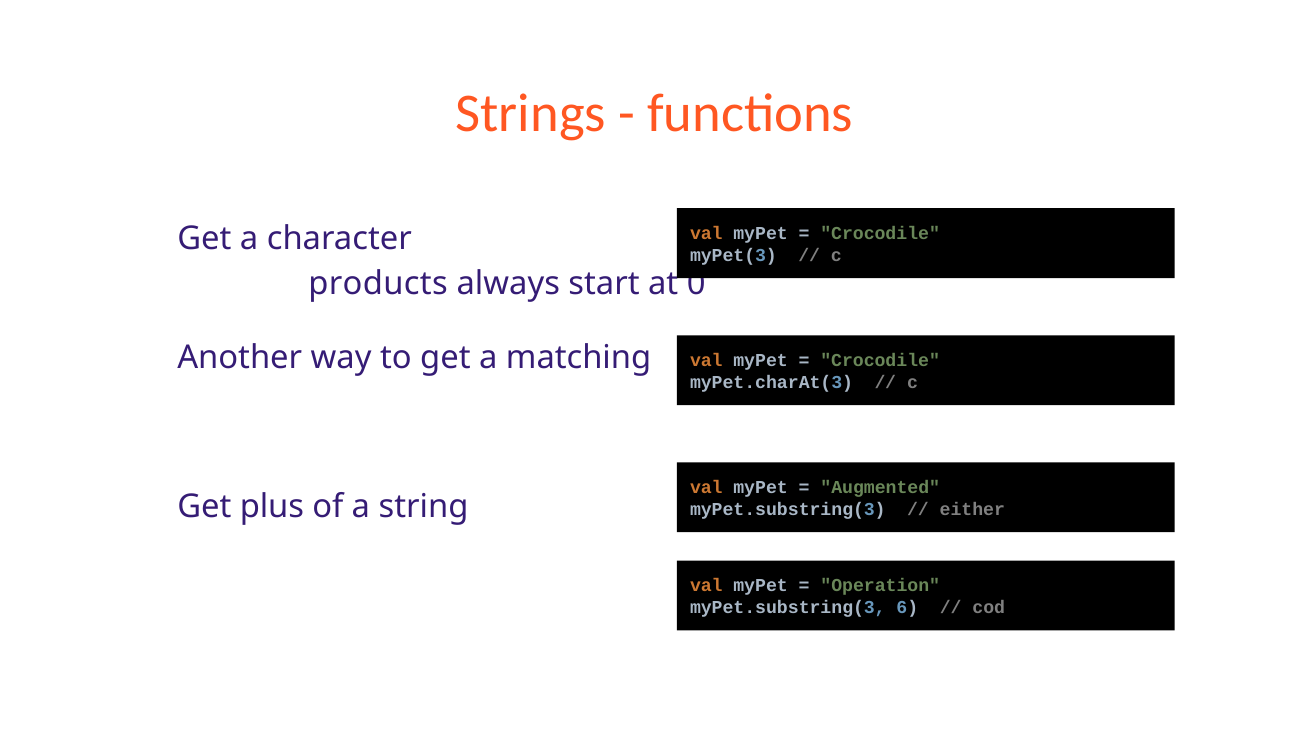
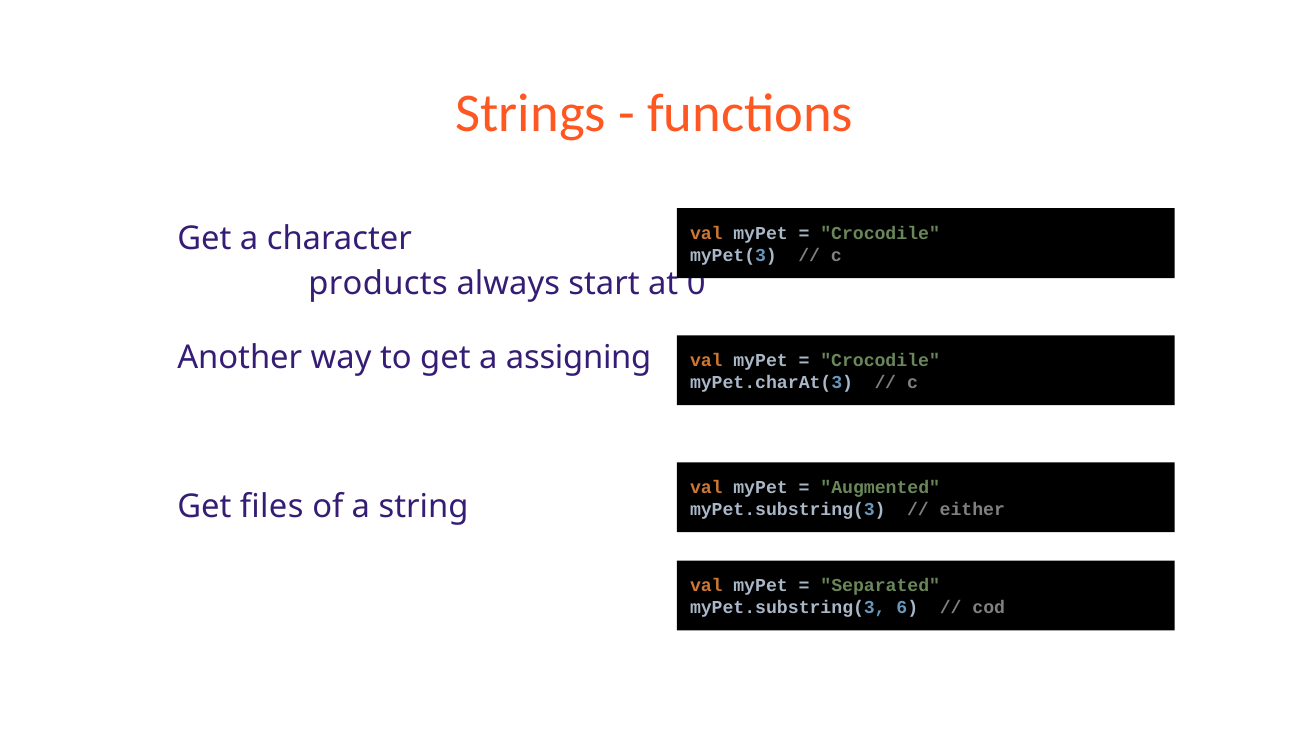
matching: matching -> assigning
plus: plus -> files
Operation: Operation -> Separated
